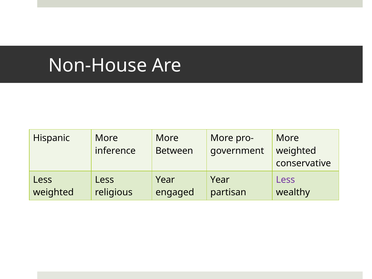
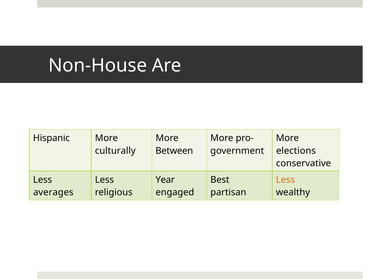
inference: inference -> culturally
weighted at (296, 151): weighted -> elections
Year at (220, 180): Year -> Best
Less at (285, 180) colour: purple -> orange
weighted at (53, 192): weighted -> averages
